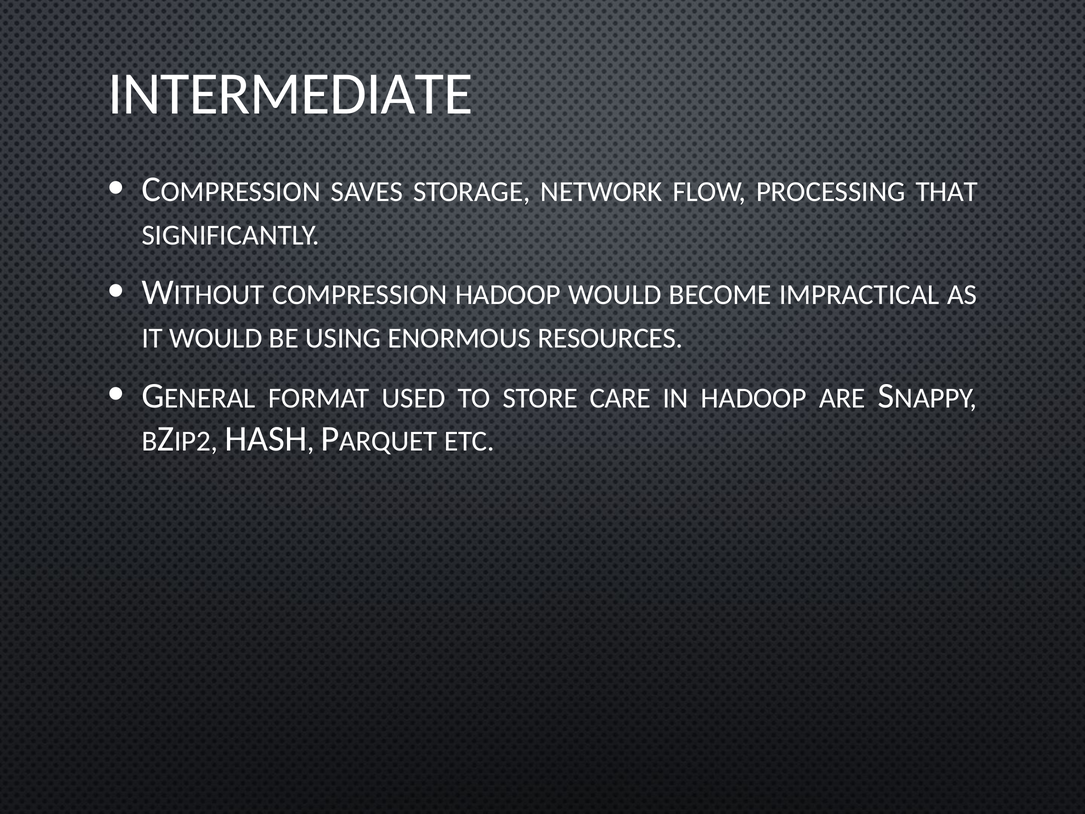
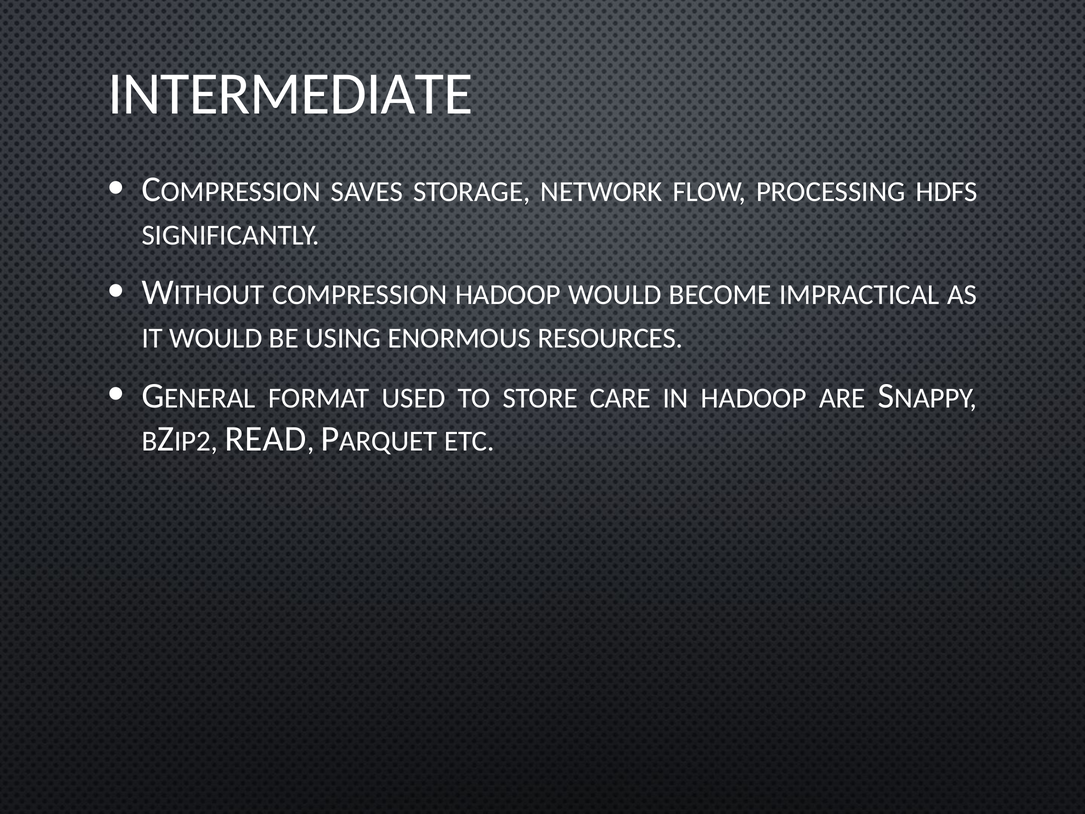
THAT: THAT -> HDFS
HASH: HASH -> READ
